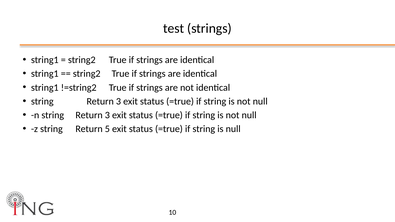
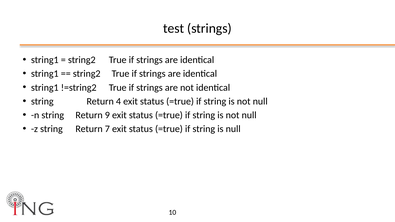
3 at (118, 101): 3 -> 4
n string Return 3: 3 -> 9
5: 5 -> 7
